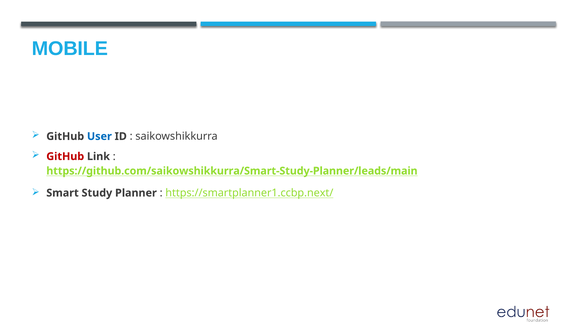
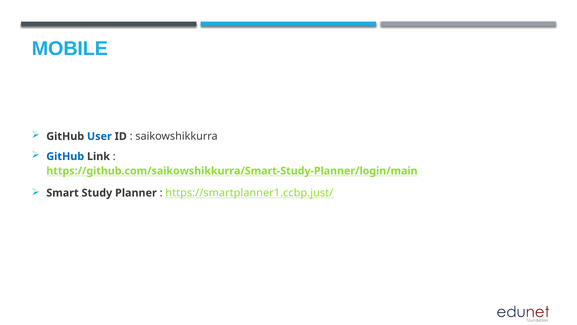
GitHub at (65, 156) colour: red -> blue
https://github.com/saikowshikkurra/Smart-Study-Planner/leads/main: https://github.com/saikowshikkurra/Smart-Study-Planner/leads/main -> https://github.com/saikowshikkurra/Smart-Study-Planner/login/main
https://smartplanner1.ccbp.next/: https://smartplanner1.ccbp.next/ -> https://smartplanner1.ccbp.just/
